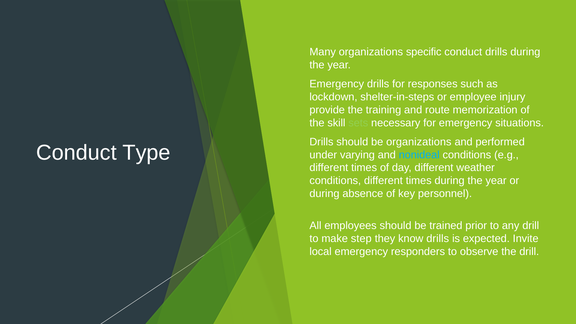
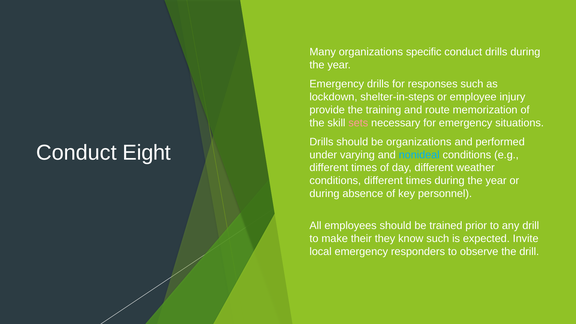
sets colour: light green -> pink
Type: Type -> Eight
step: step -> their
know drills: drills -> such
